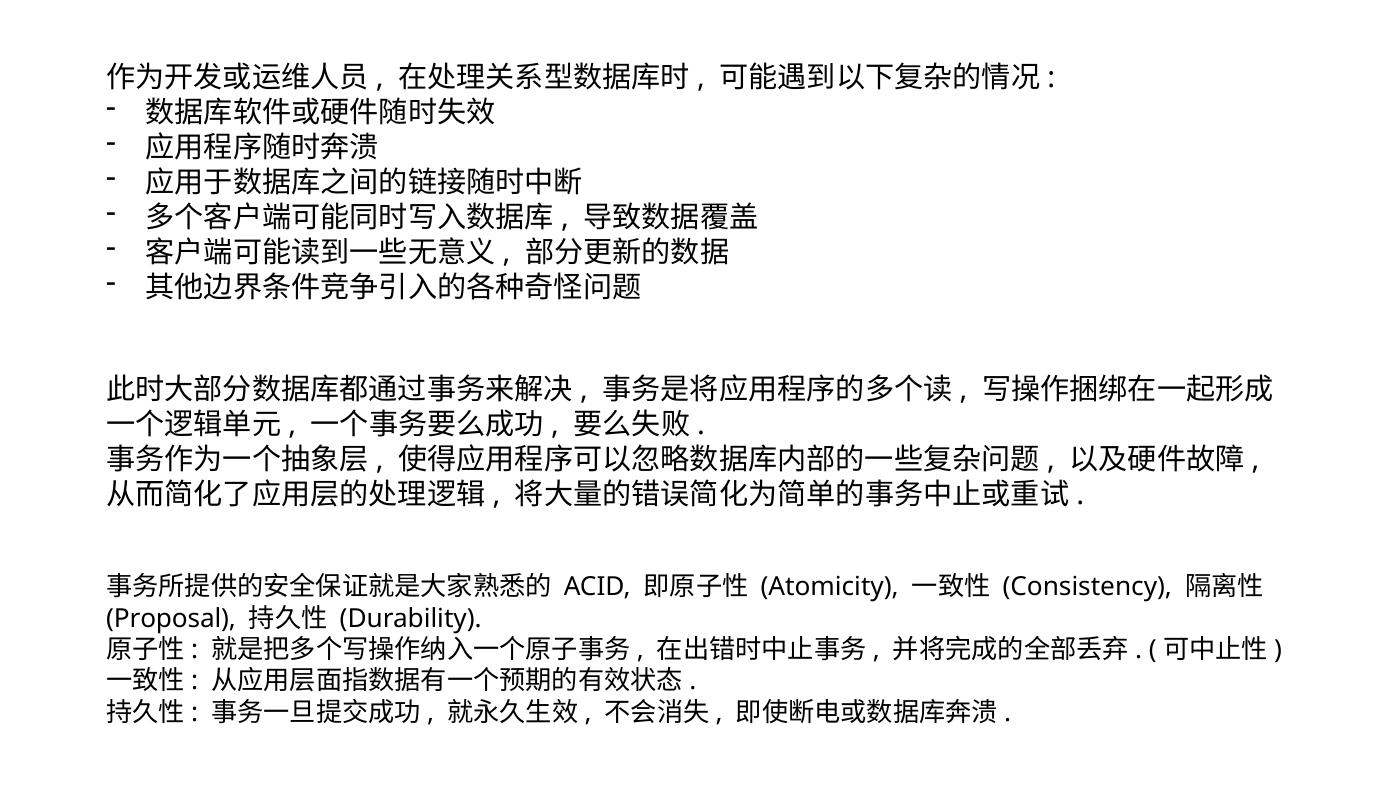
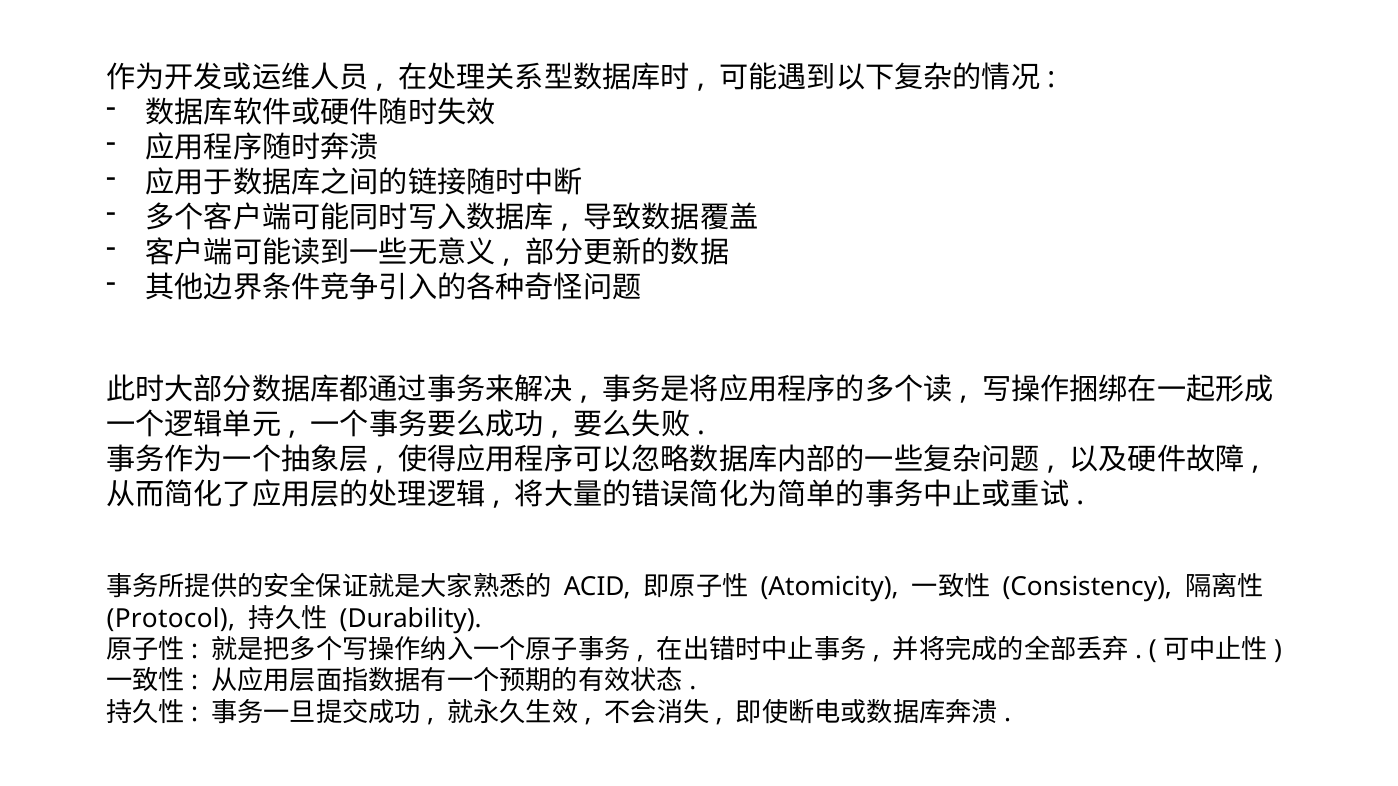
Proposal: Proposal -> Protocol
